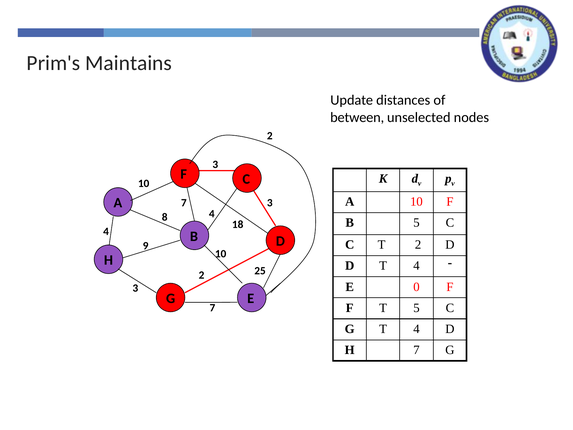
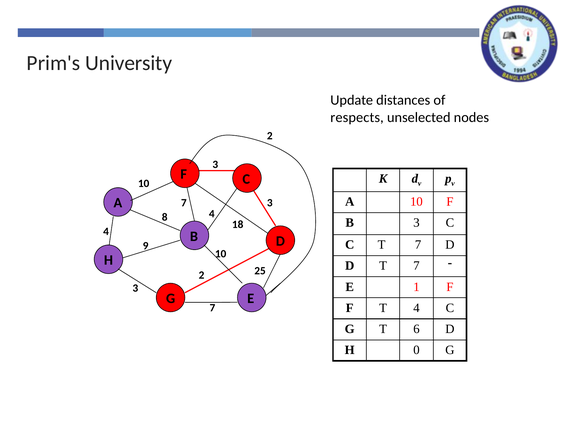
Maintains: Maintains -> University
between: between -> respects
B 5: 5 -> 3
C T 2: 2 -> 7
D T 4: 4 -> 7
0: 0 -> 1
T 5: 5 -> 4
G T 4: 4 -> 6
H 7: 7 -> 0
